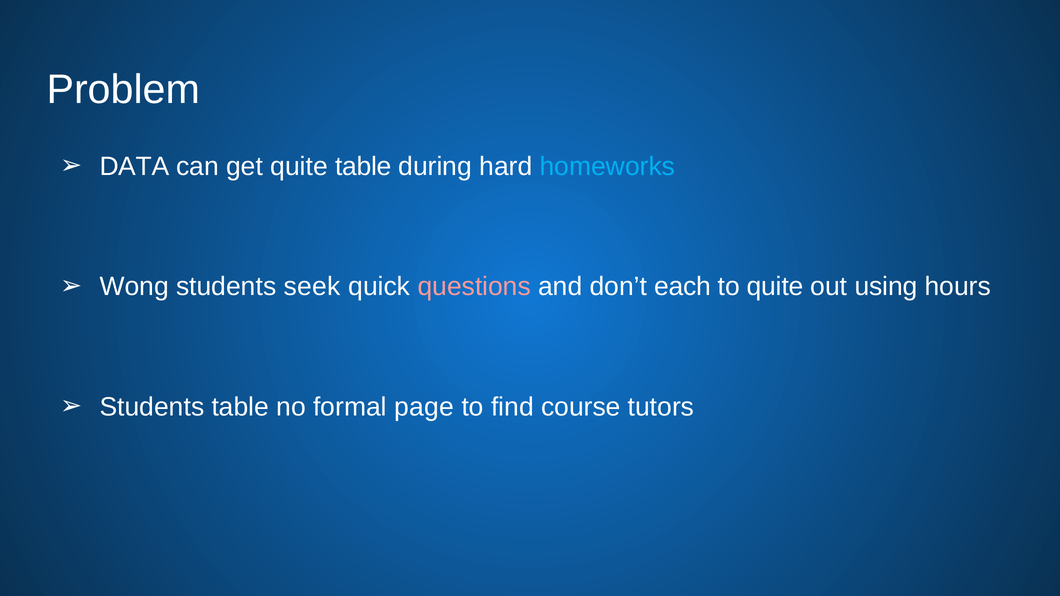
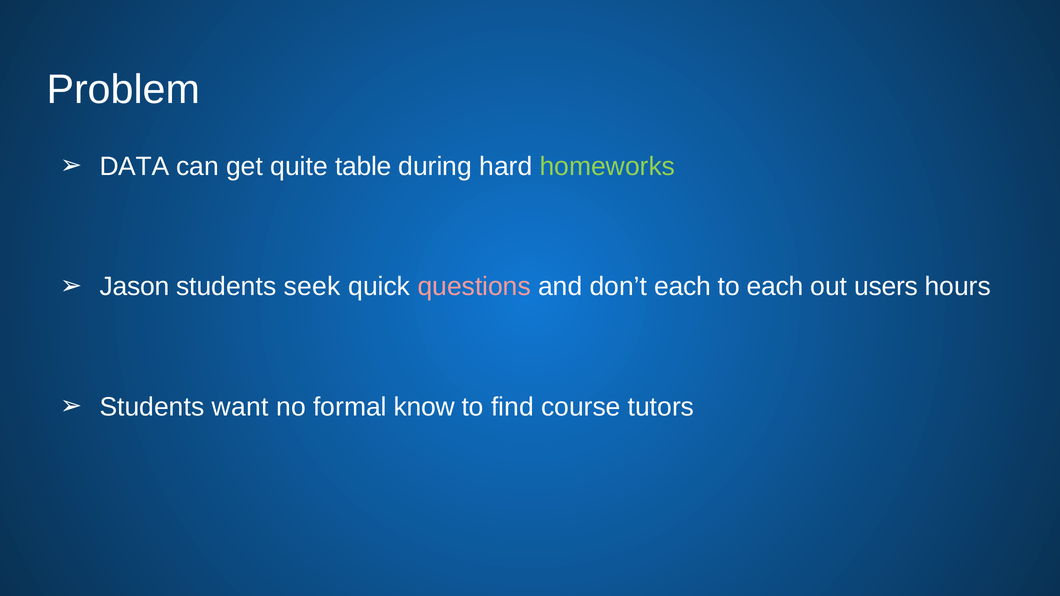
homeworks colour: light blue -> light green
Wong: Wong -> Jason
to quite: quite -> each
using: using -> users
Students table: table -> want
page: page -> know
